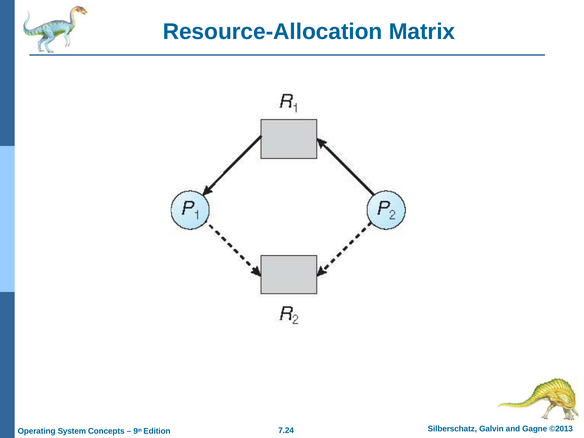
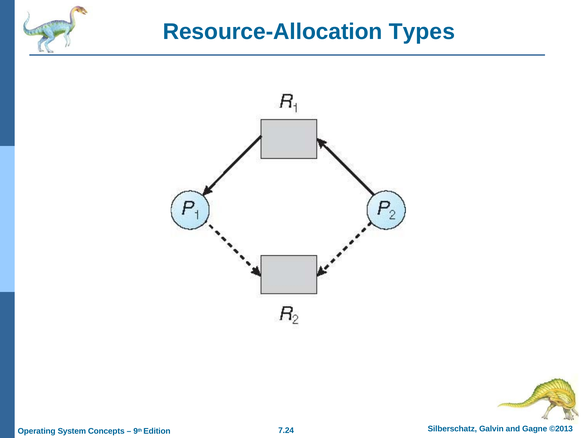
Matrix: Matrix -> Types
